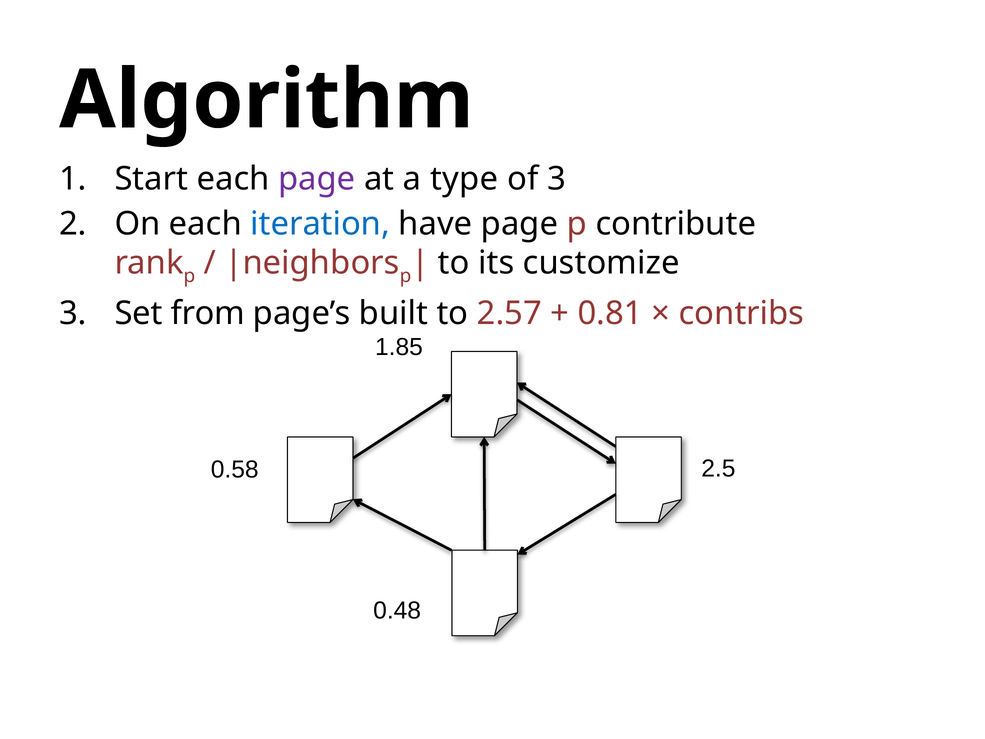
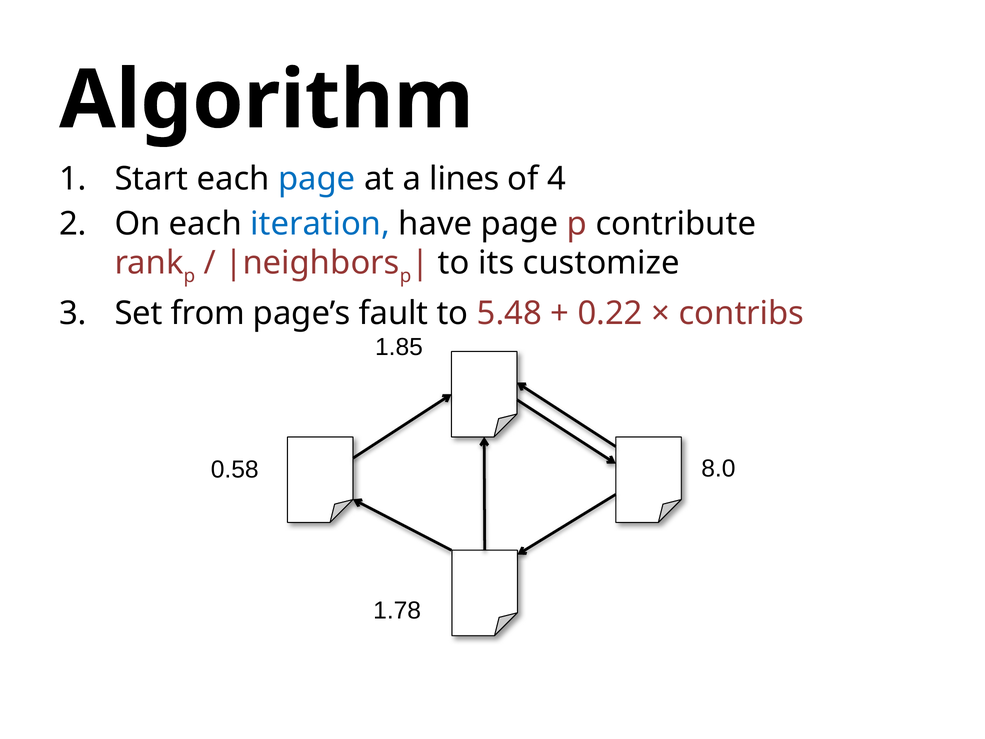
page at (317, 179) colour: purple -> blue
type: type -> lines
of 3: 3 -> 4
built: built -> fault
2.57: 2.57 -> 5.48
0.81: 0.81 -> 0.22
2.5: 2.5 -> 8.0
0.48: 0.48 -> 1.78
